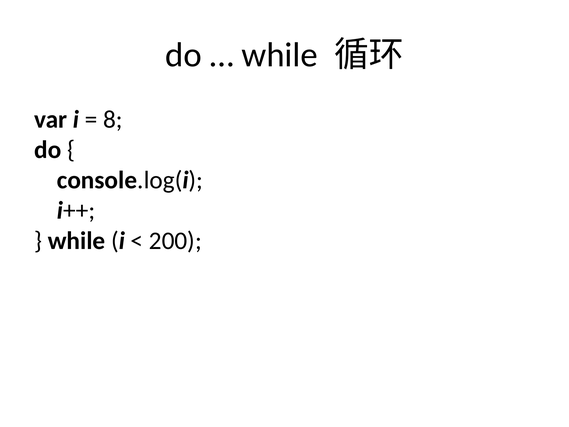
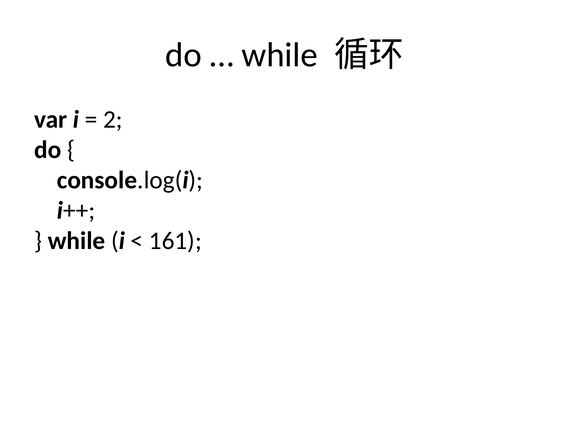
8: 8 -> 2
200: 200 -> 161
